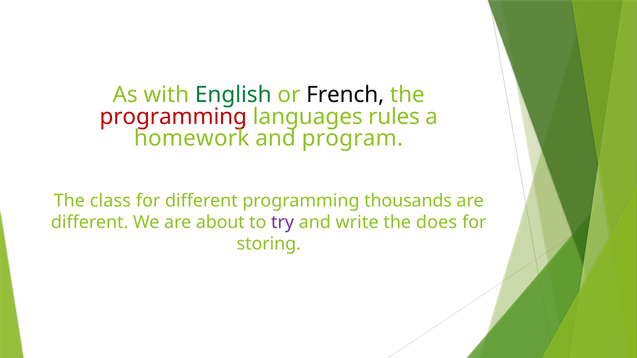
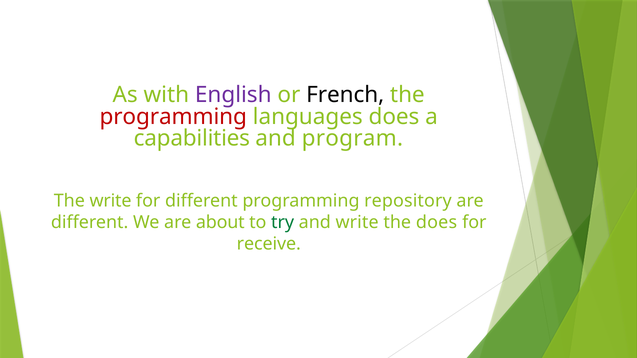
English colour: green -> purple
languages rules: rules -> does
homework: homework -> capabilities
The class: class -> write
thousands: thousands -> repository
try colour: purple -> green
storing: storing -> receive
